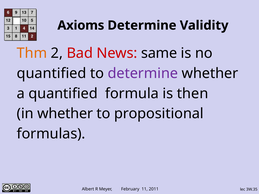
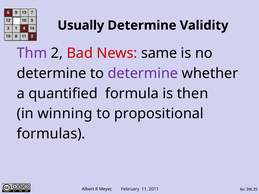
Axioms: Axioms -> Usually
Thm colour: orange -> purple
quantified at (52, 73): quantified -> determine
in whether: whether -> winning
